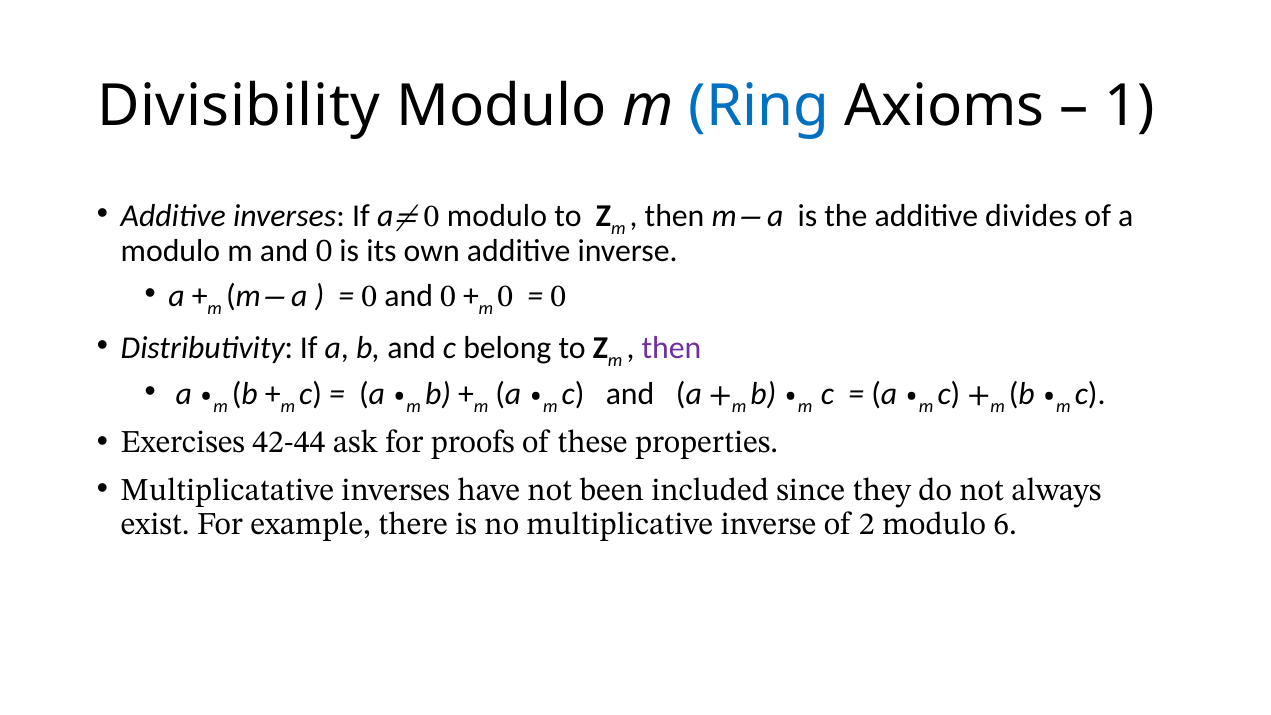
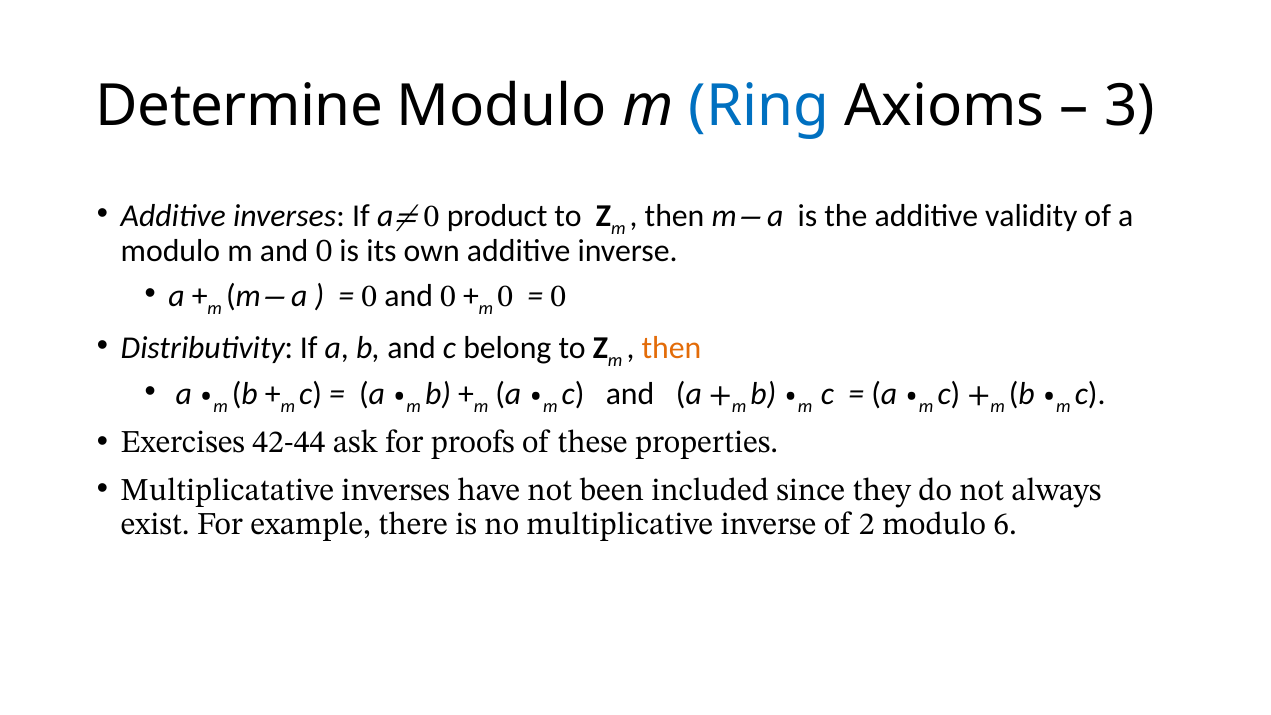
Divisibility: Divisibility -> Determine
1: 1 -> 3
modulo at (497, 216): modulo -> product
divides: divides -> validity
then at (671, 348) colour: purple -> orange
